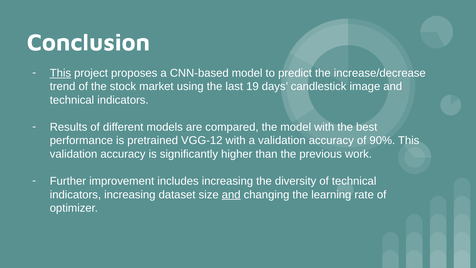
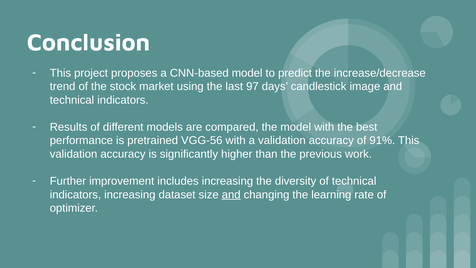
This at (60, 73) underline: present -> none
19: 19 -> 97
VGG-12: VGG-12 -> VGG-56
90%: 90% -> 91%
